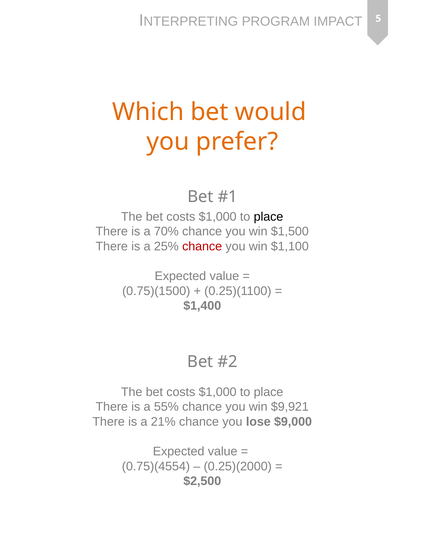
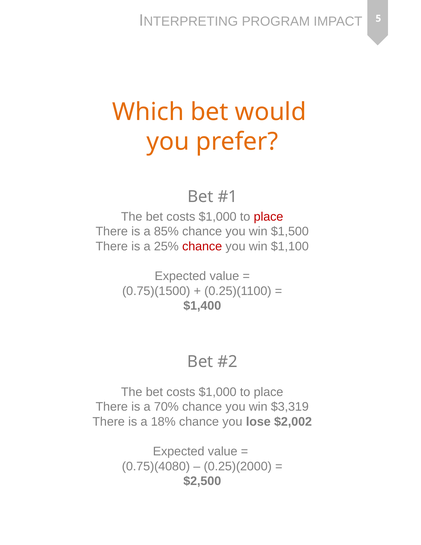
place at (268, 217) colour: black -> red
70%: 70% -> 85%
55%: 55% -> 70%
$9,921: $9,921 -> $3,319
21%: 21% -> 18%
$9,000: $9,000 -> $2,002
0.75)(4554: 0.75)(4554 -> 0.75)(4080
